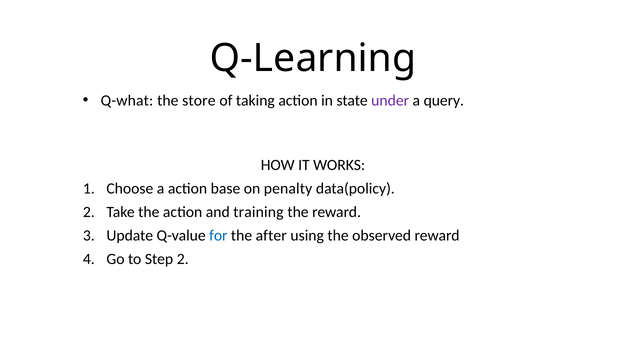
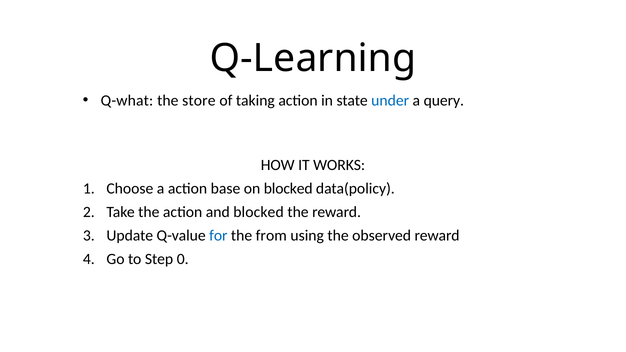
under colour: purple -> blue
on penalty: penalty -> blocked
and training: training -> blocked
after: after -> from
Step 2: 2 -> 0
